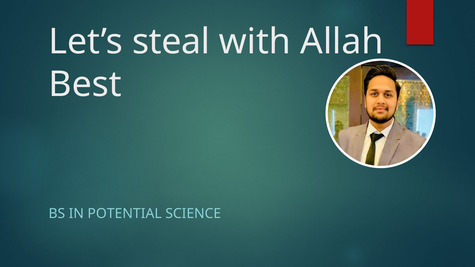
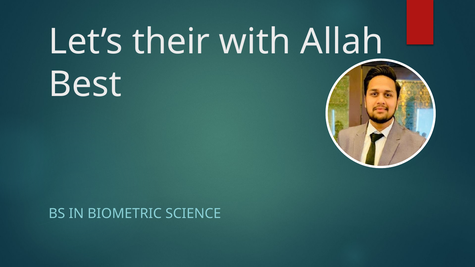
steal: steal -> their
POTENTIAL: POTENTIAL -> BIOMETRIC
